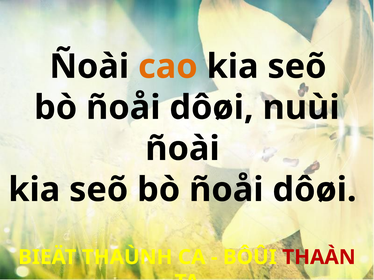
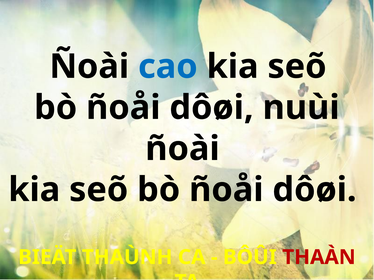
cao colour: orange -> blue
